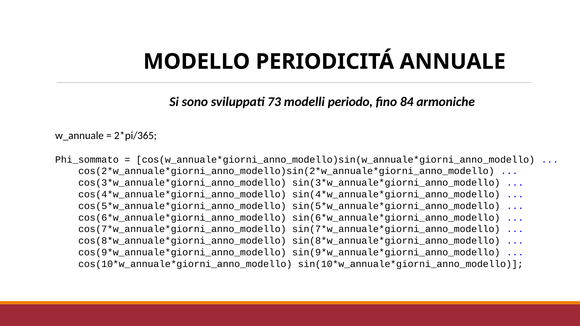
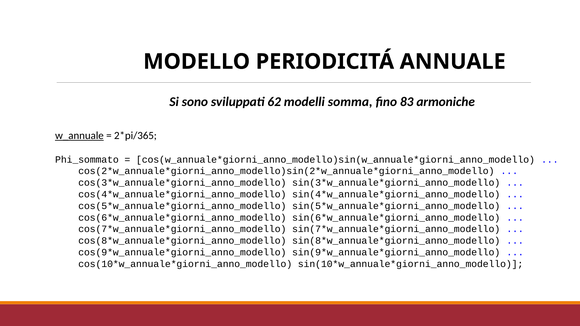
73: 73 -> 62
periodo: periodo -> somma
84: 84 -> 83
w_annuale underline: none -> present
